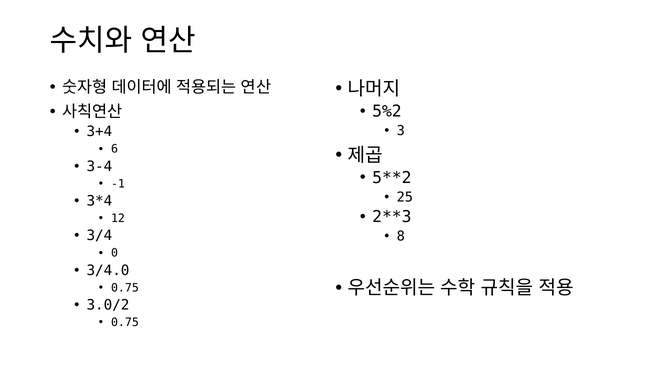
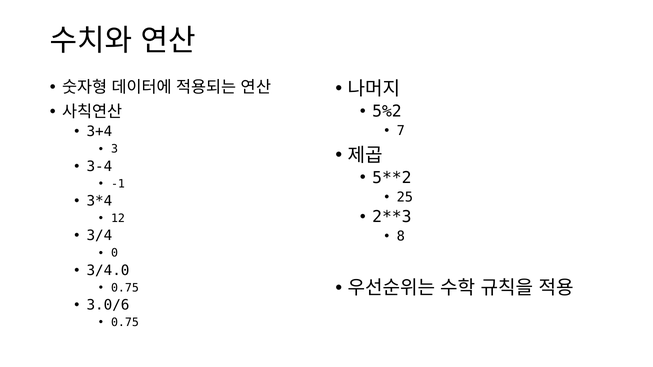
3: 3 -> 7
6: 6 -> 3
3.0/2: 3.0/2 -> 3.0/6
